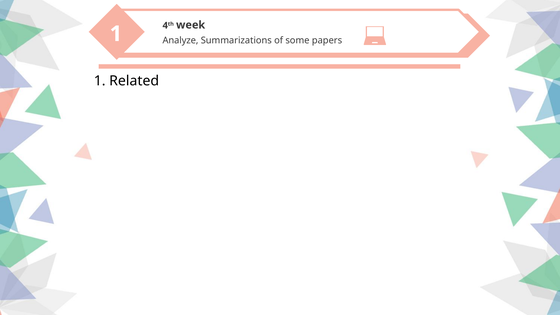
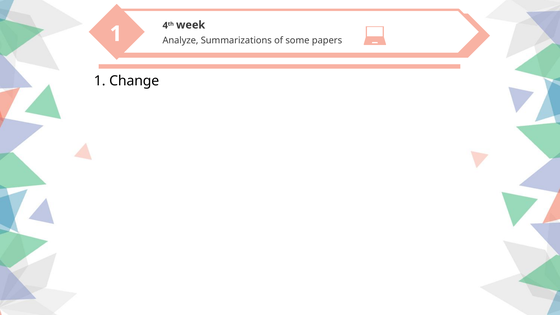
Related: Related -> Change
